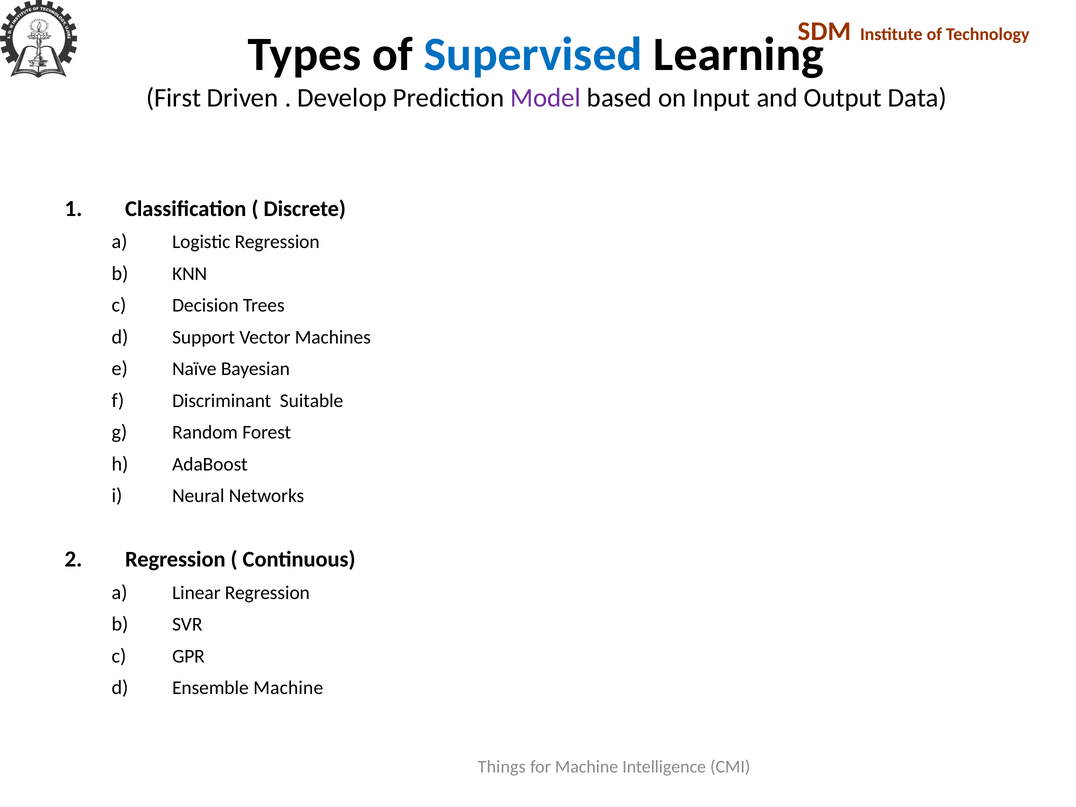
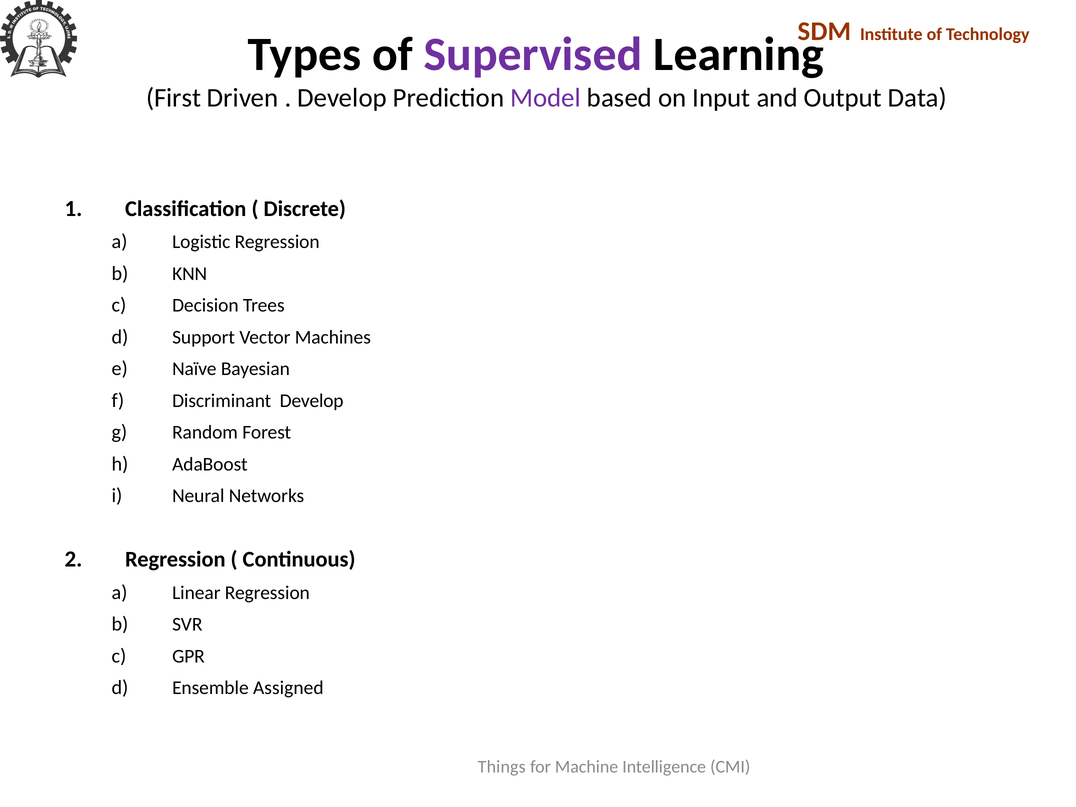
Supervised colour: blue -> purple
Discriminant Suitable: Suitable -> Develop
Ensemble Machine: Machine -> Assigned
